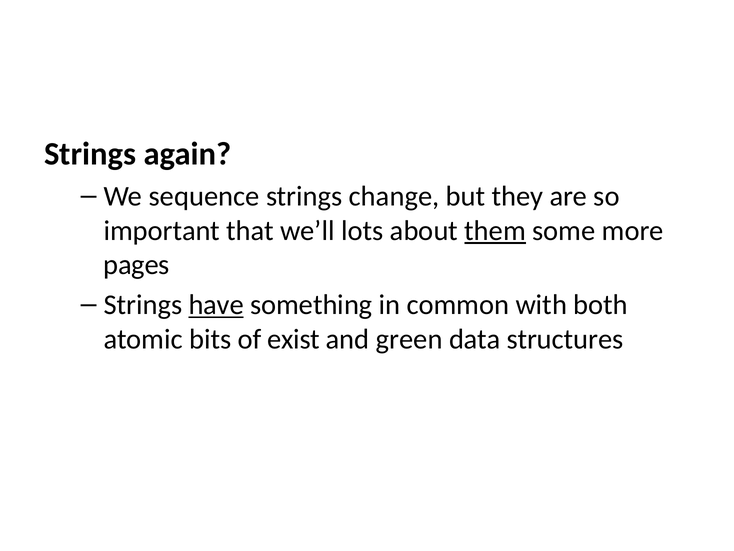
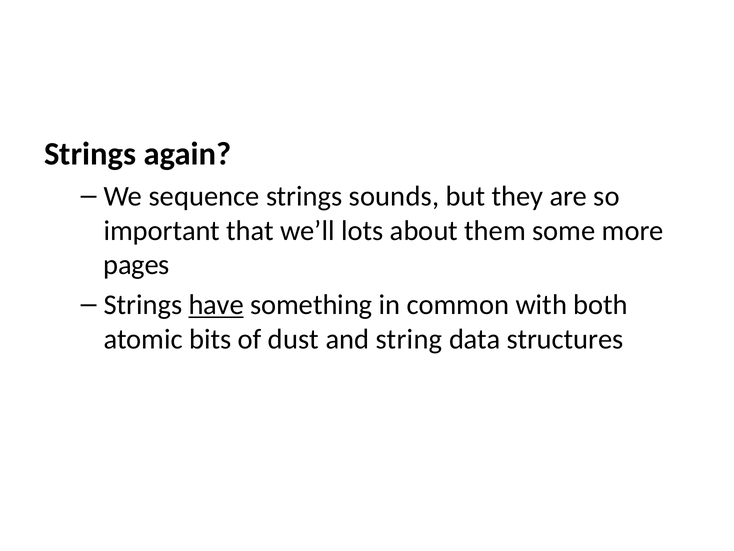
change: change -> sounds
them underline: present -> none
exist: exist -> dust
green: green -> string
